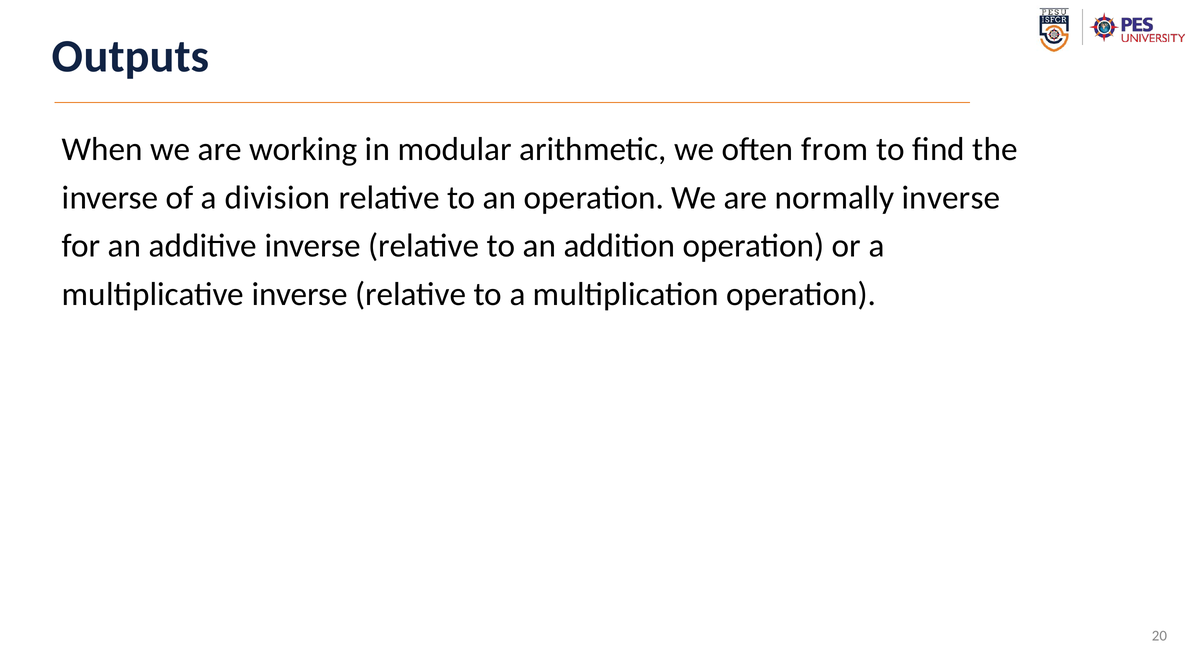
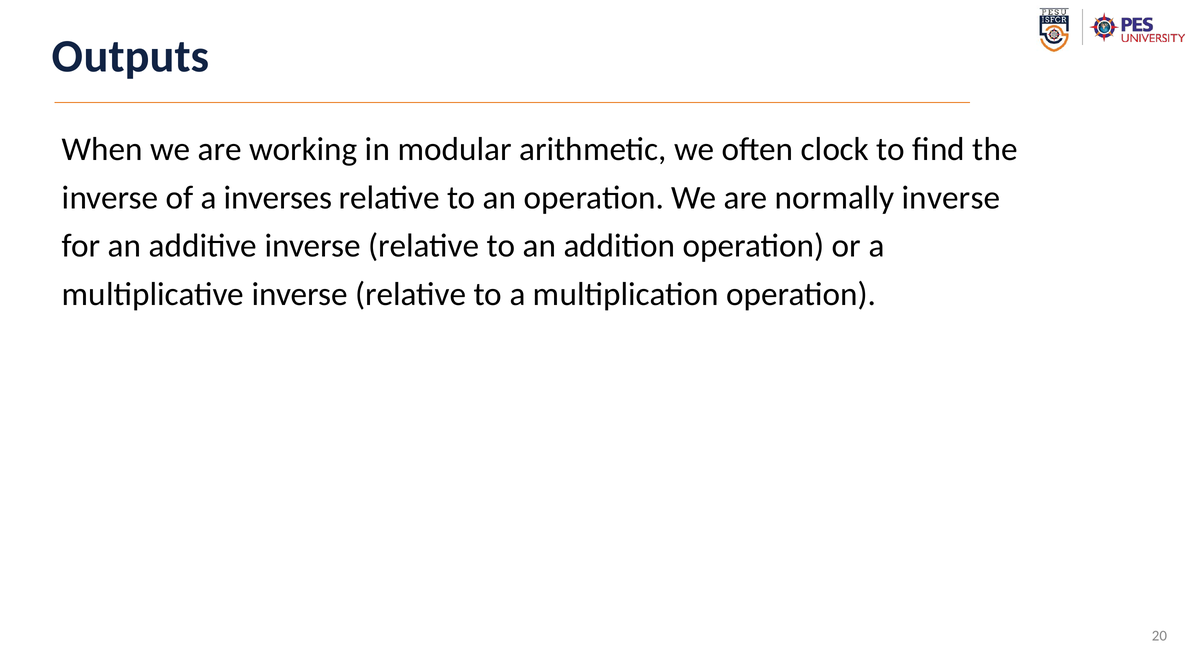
from: from -> clock
division: division -> inverses
